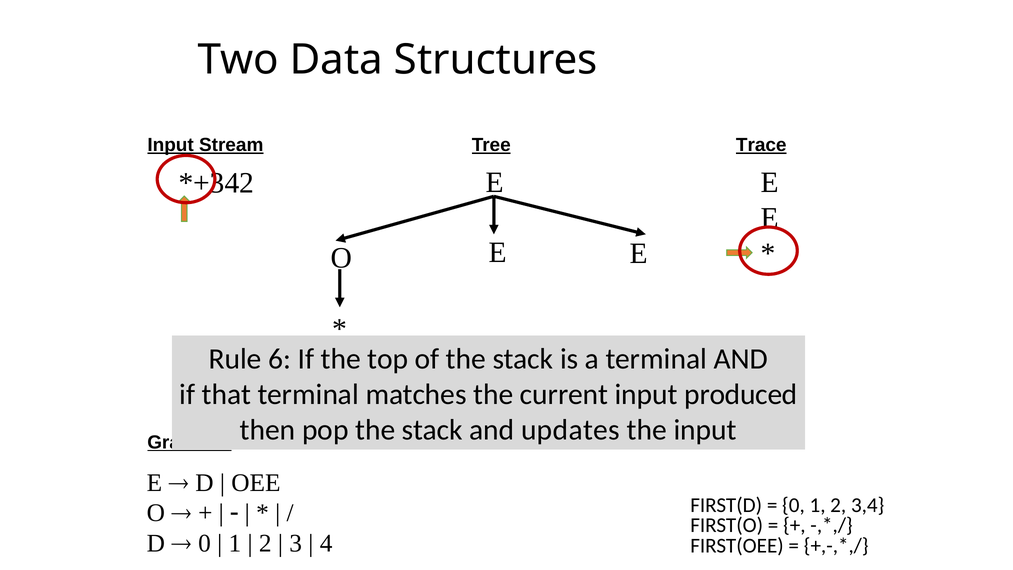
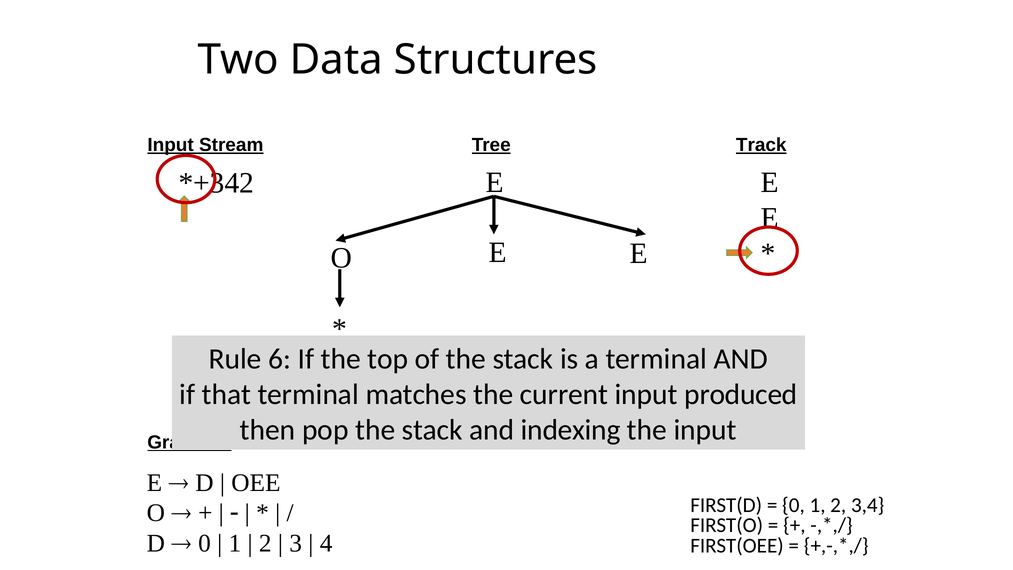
Trace: Trace -> Track
updates: updates -> indexing
